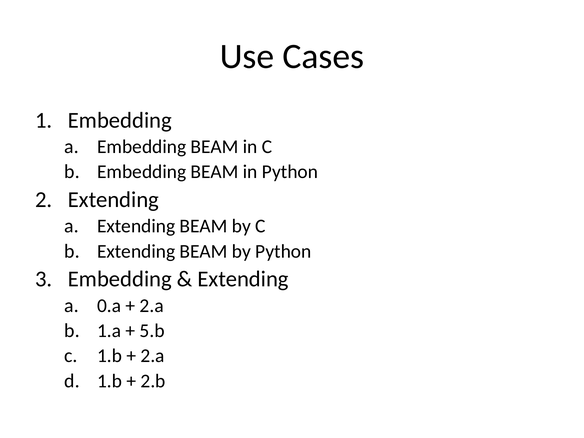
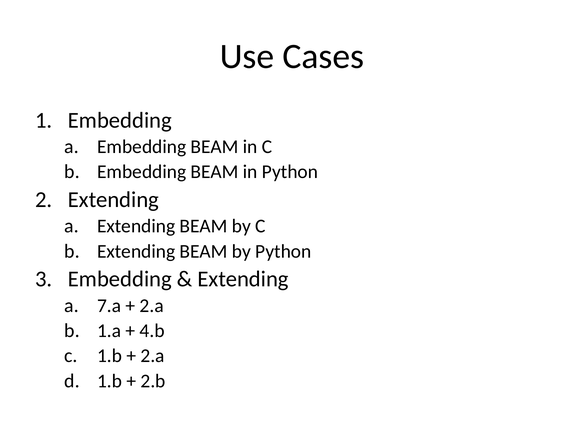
0.a: 0.a -> 7.a
5.b: 5.b -> 4.b
